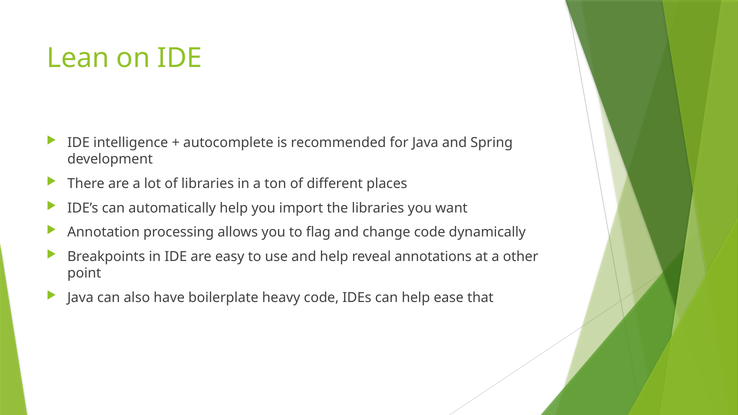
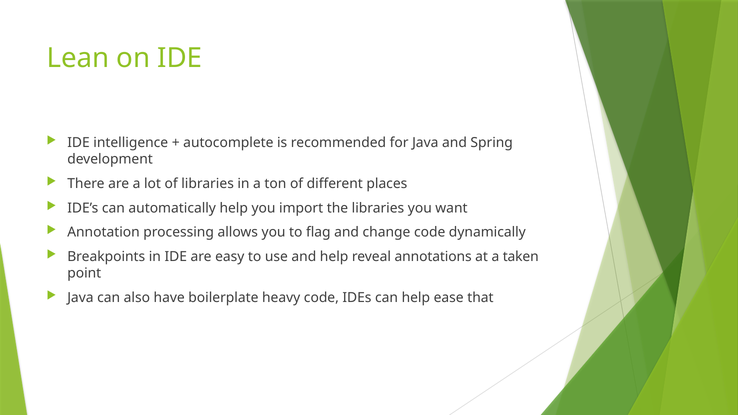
other: other -> taken
